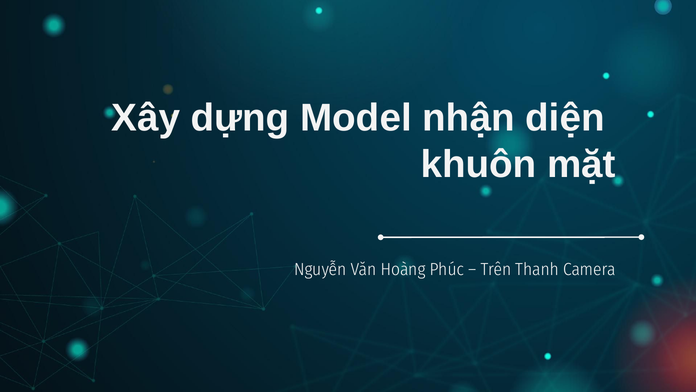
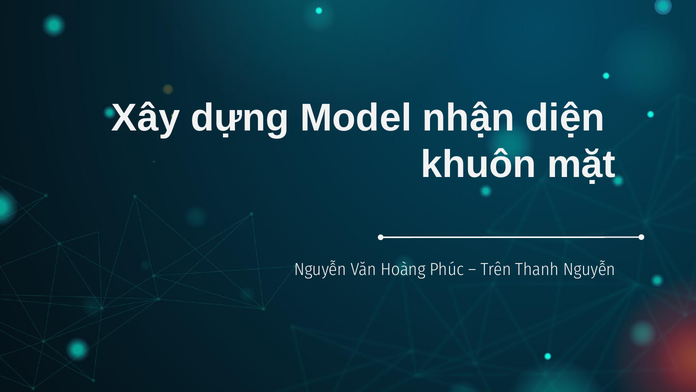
Thanh Camera: Camera -> Nguyễn
